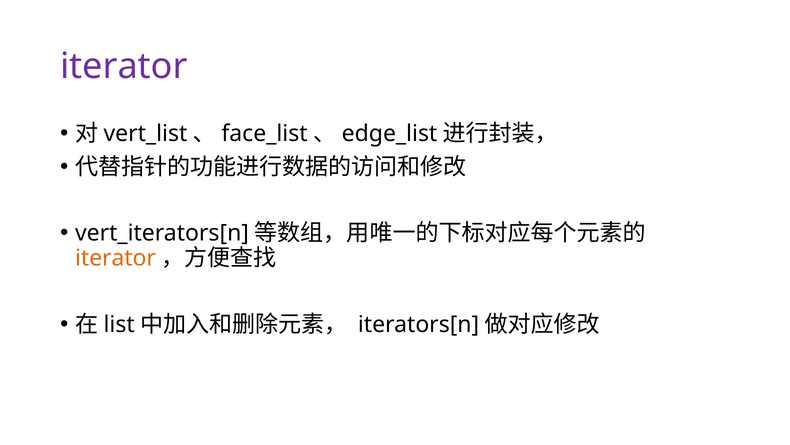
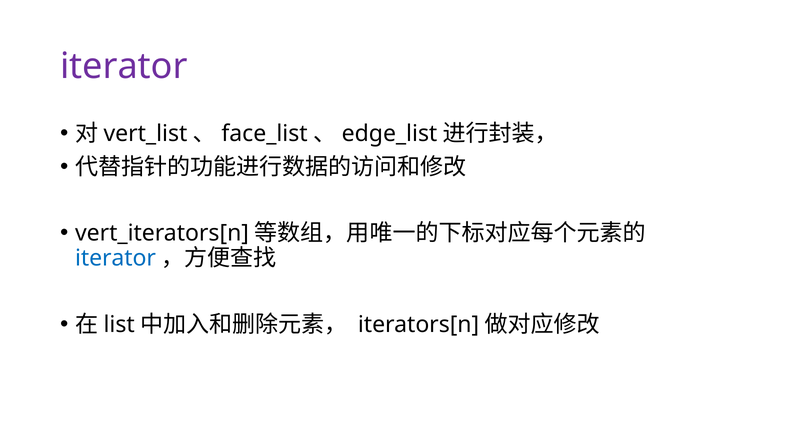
iterator at (115, 258) colour: orange -> blue
